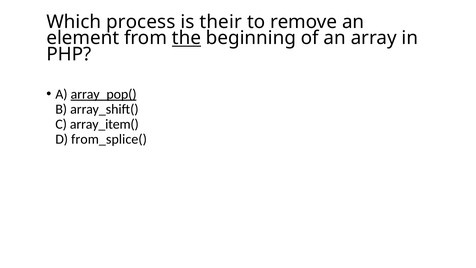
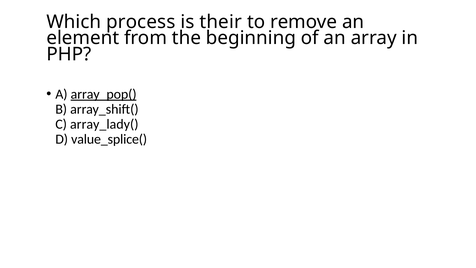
the underline: present -> none
array_item(: array_item( -> array_lady(
from_splice(: from_splice( -> value_splice(
